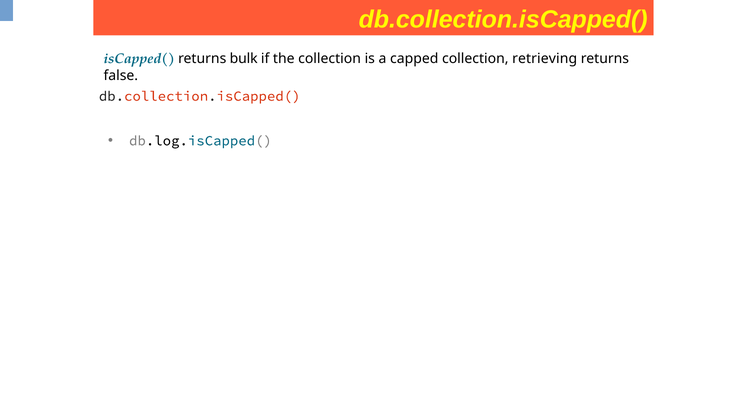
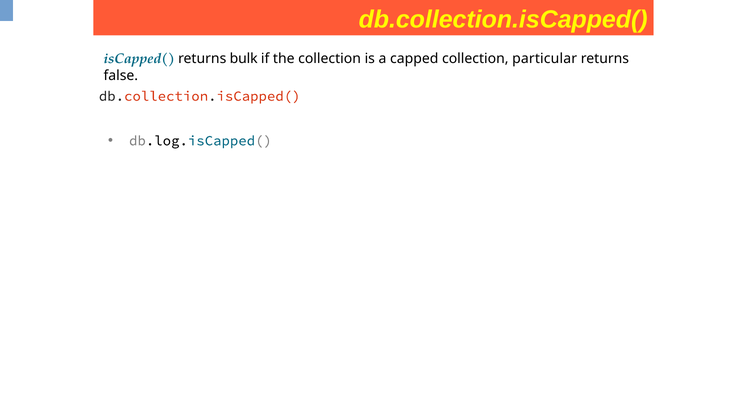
retrieving: retrieving -> particular
